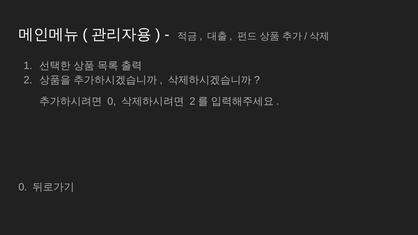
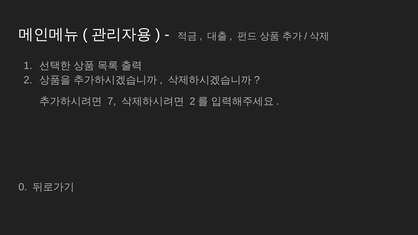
0 at (112, 102): 0 -> 7
